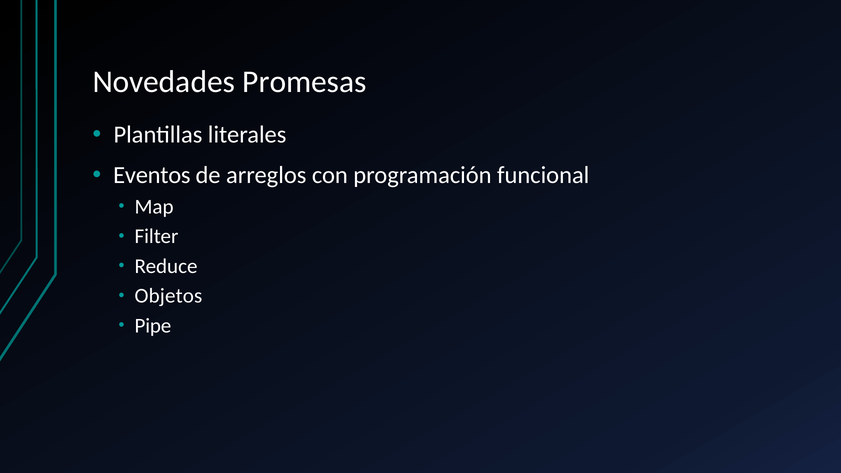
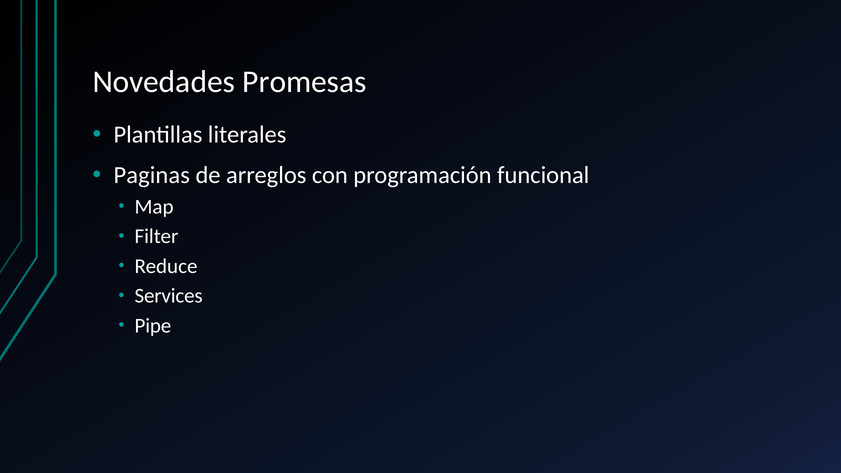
Eventos: Eventos -> Paginas
Objetos: Objetos -> Services
